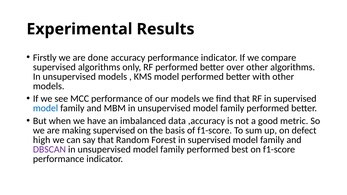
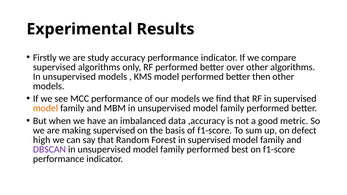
done: done -> study
with: with -> then
model at (46, 108) colour: blue -> orange
